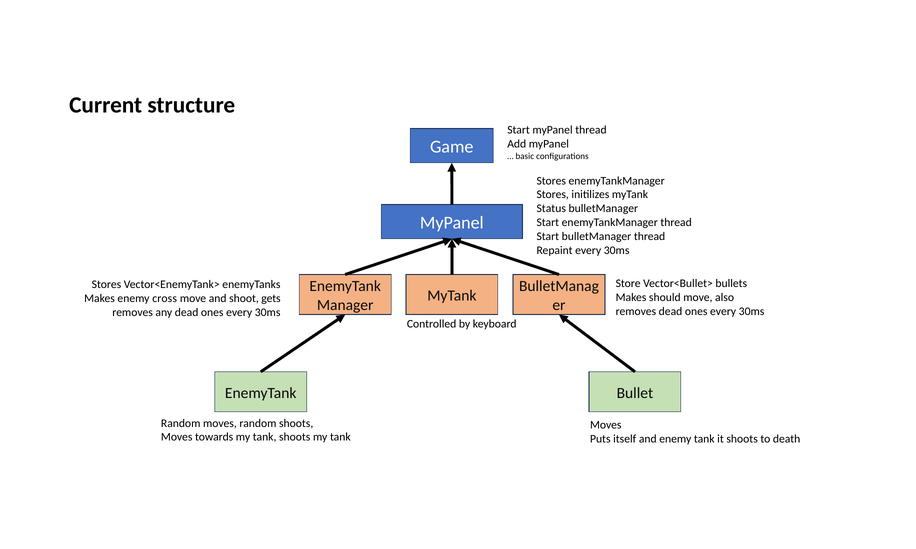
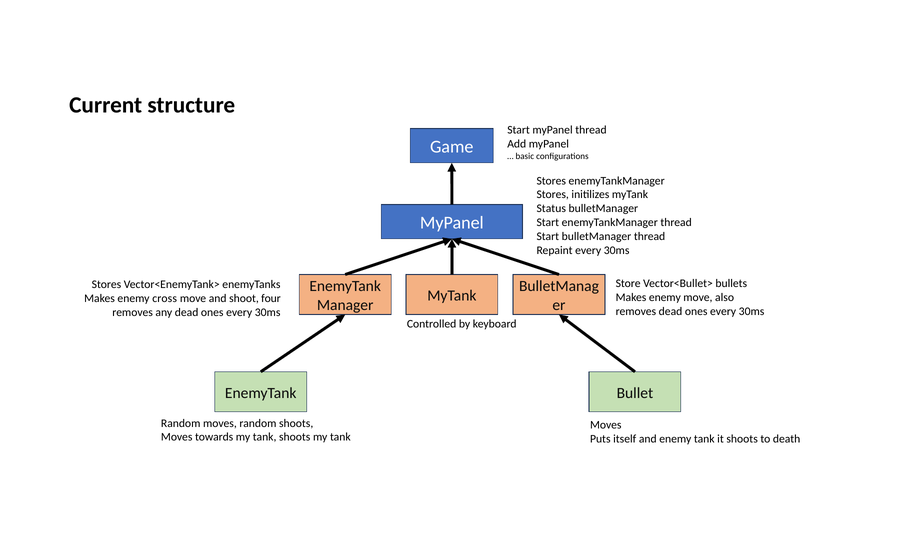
should at (665, 298): should -> enemy
gets: gets -> four
